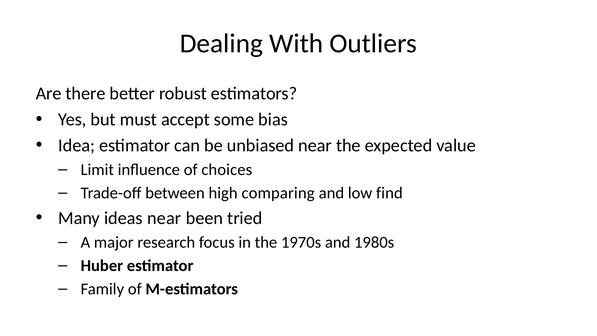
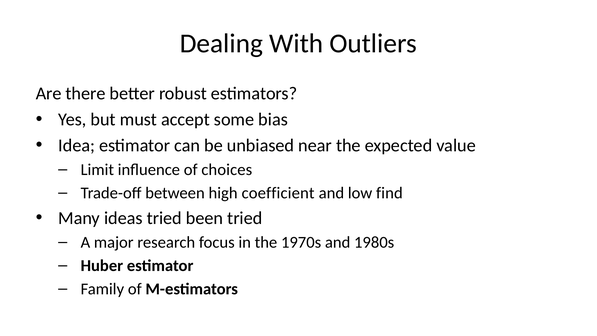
comparing: comparing -> coefficient
ideas near: near -> tried
